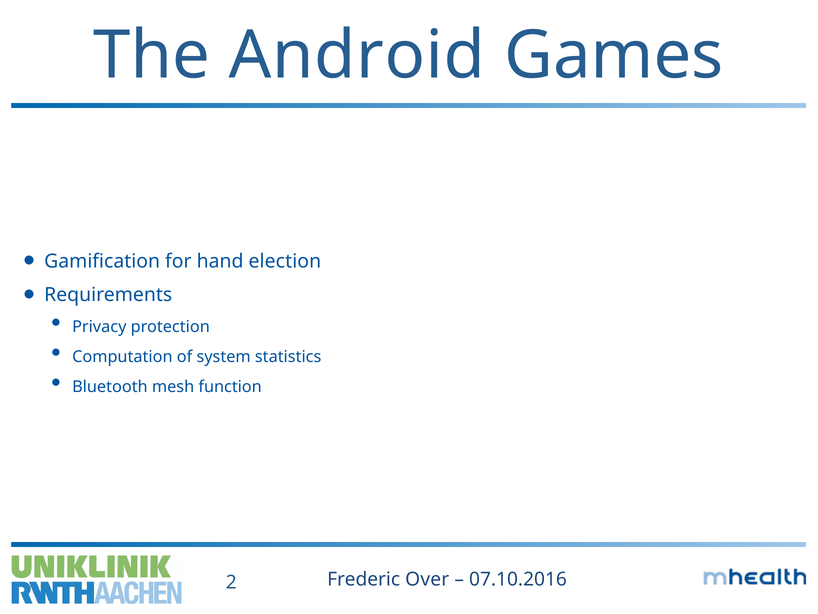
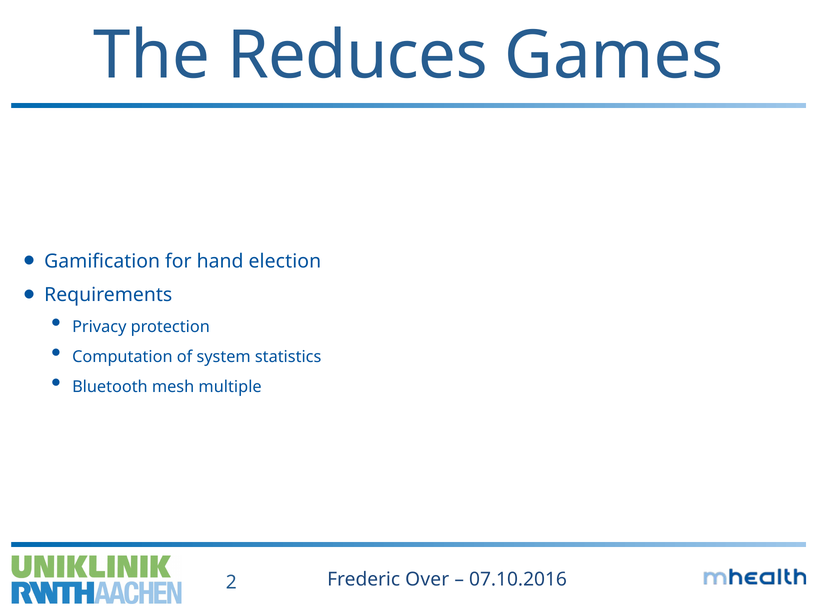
Android: Android -> Reduces
function: function -> multiple
